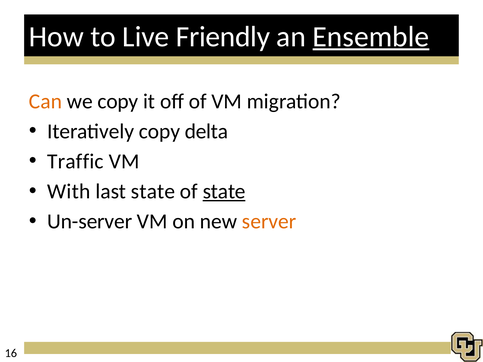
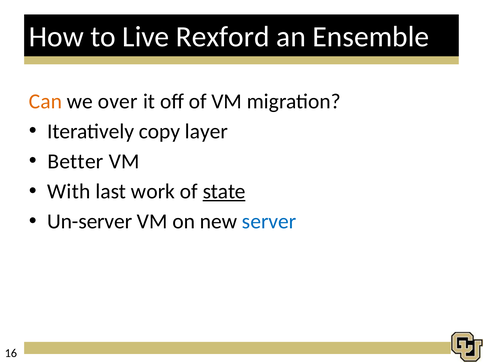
Friendly: Friendly -> Rexford
Ensemble underline: present -> none
we copy: copy -> over
delta: delta -> layer
Traffic: Traffic -> Better
last state: state -> work
server colour: orange -> blue
